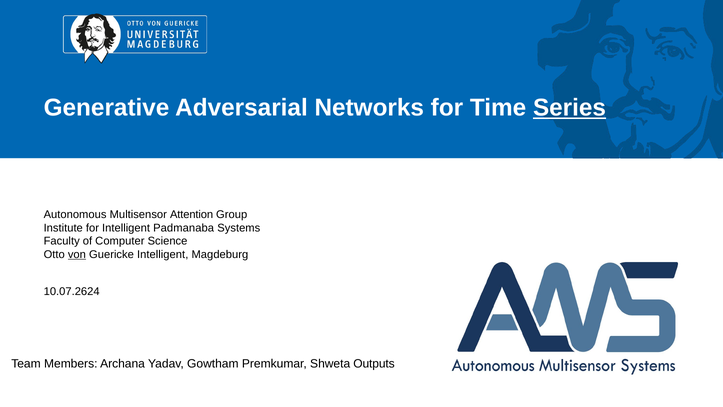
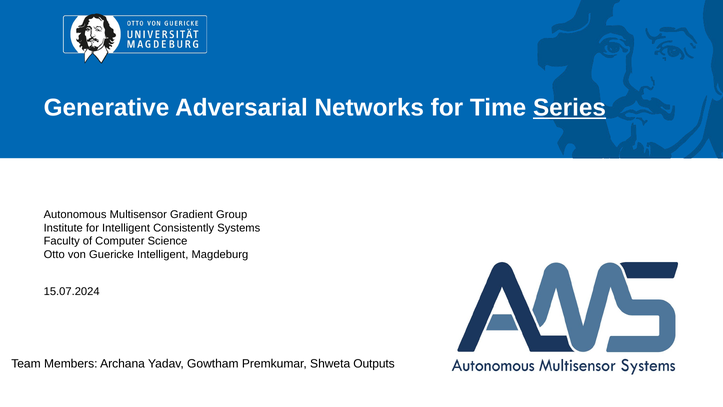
Attention: Attention -> Gradient
Padmanaba: Padmanaba -> Consistently
von underline: present -> none
10.07.2624: 10.07.2624 -> 15.07.2024
